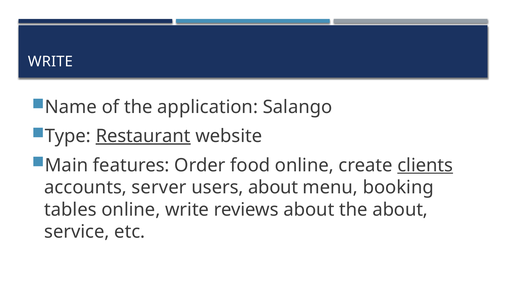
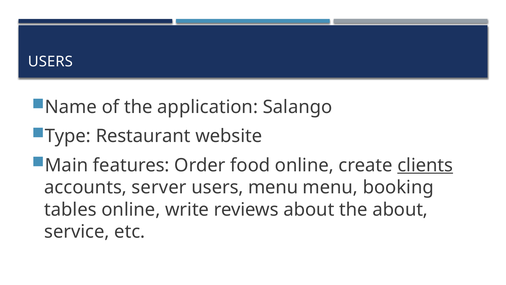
WRITE at (50, 62): WRITE -> USERS
Restaurant underline: present -> none
users about: about -> menu
